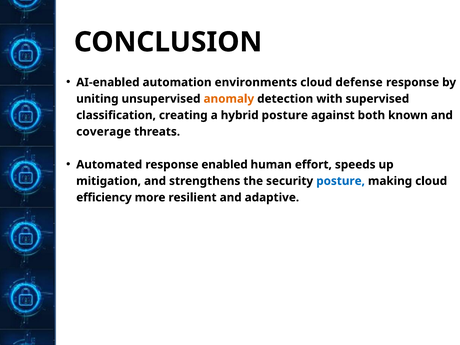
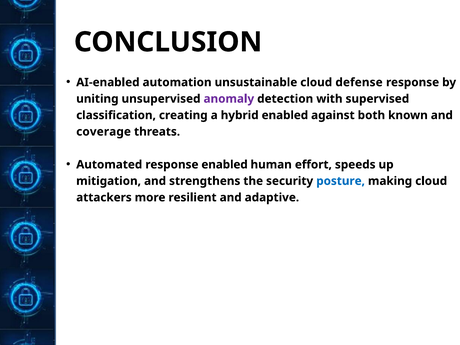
environments: environments -> unsustainable
anomaly colour: orange -> purple
hybrid posture: posture -> enabled
efficiency: efficiency -> attackers
